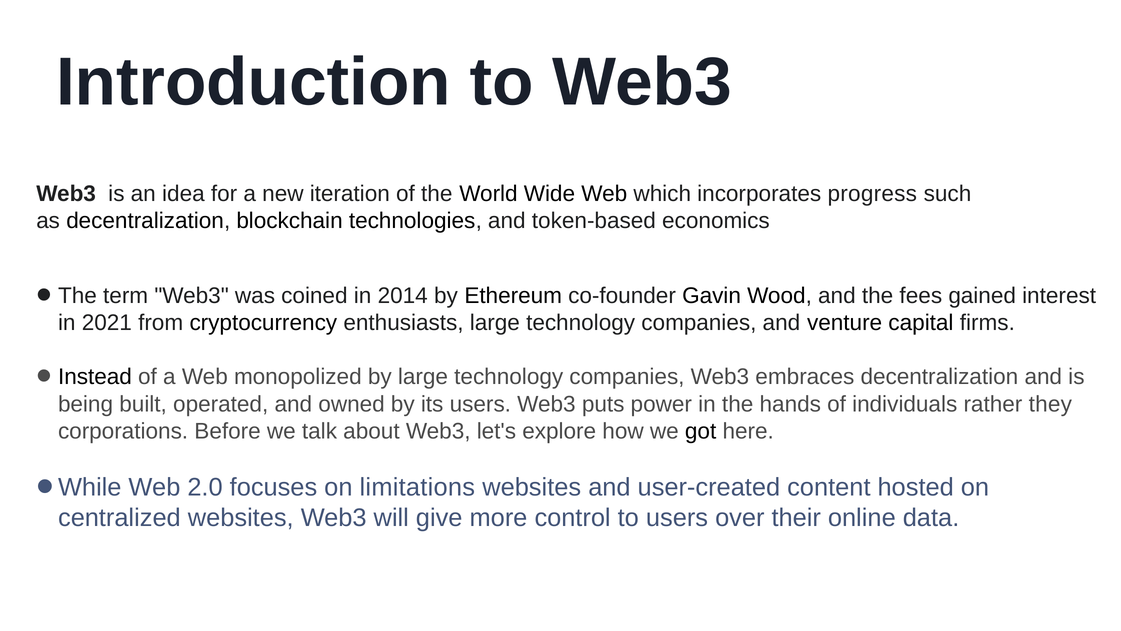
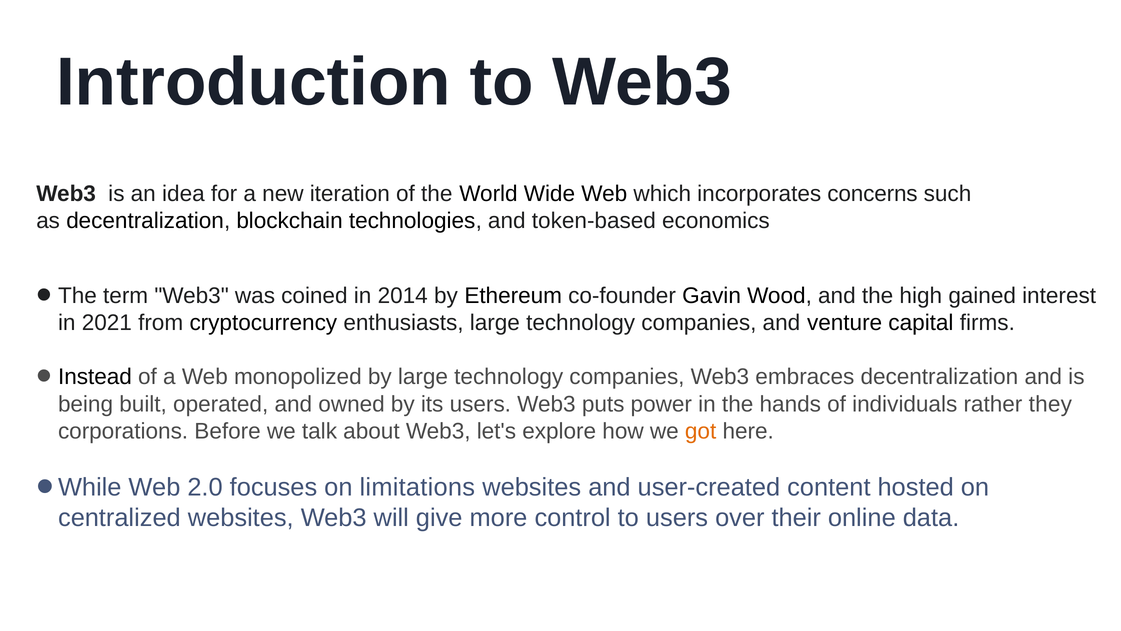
progress: progress -> concerns
fees: fees -> high
got colour: black -> orange
